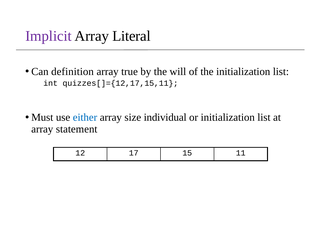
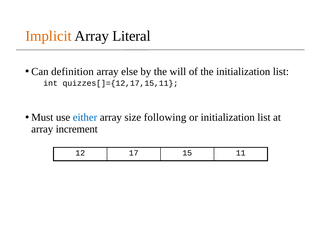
Implicit colour: purple -> orange
true: true -> else
individual: individual -> following
statement: statement -> increment
